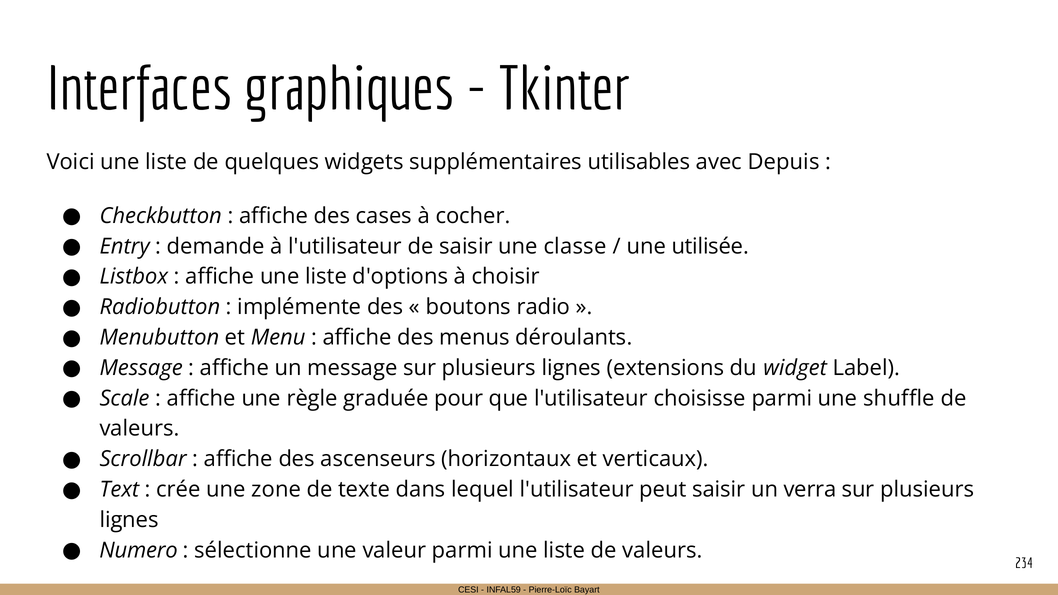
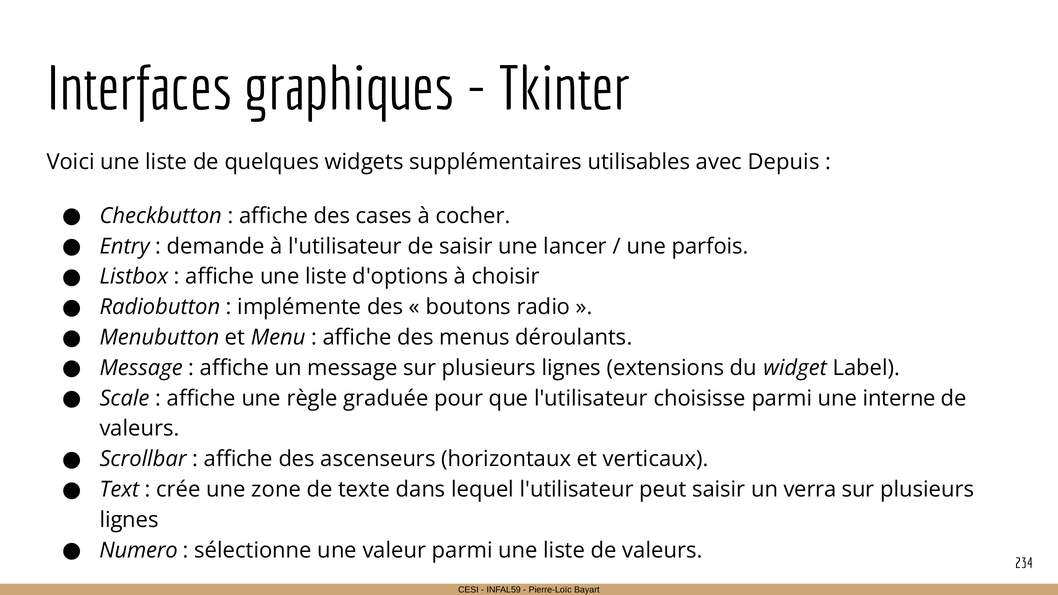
classe: classe -> lancer
utilisée: utilisée -> parfois
shuffle: shuffle -> interne
